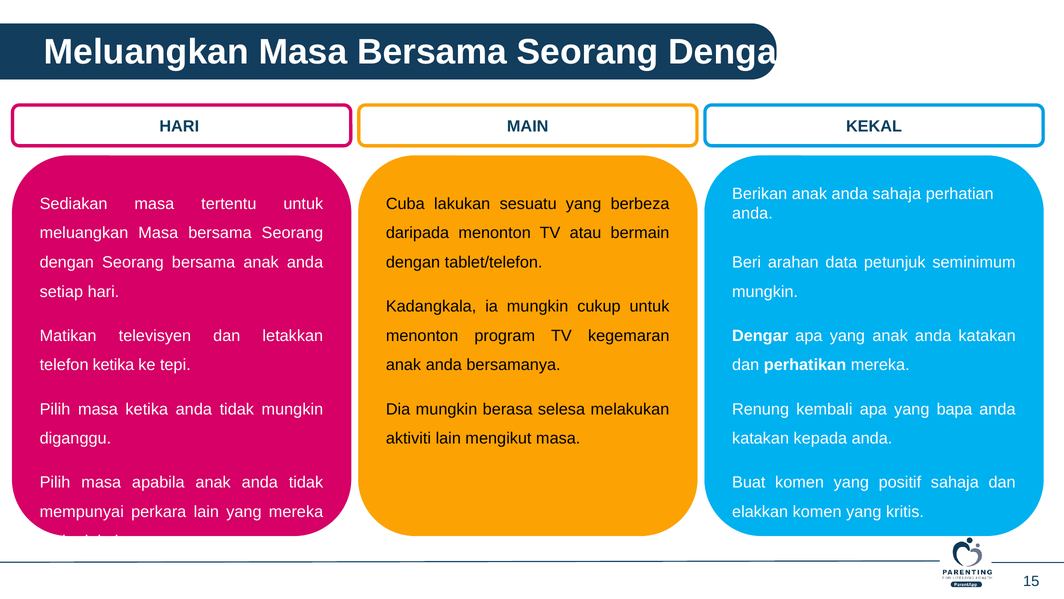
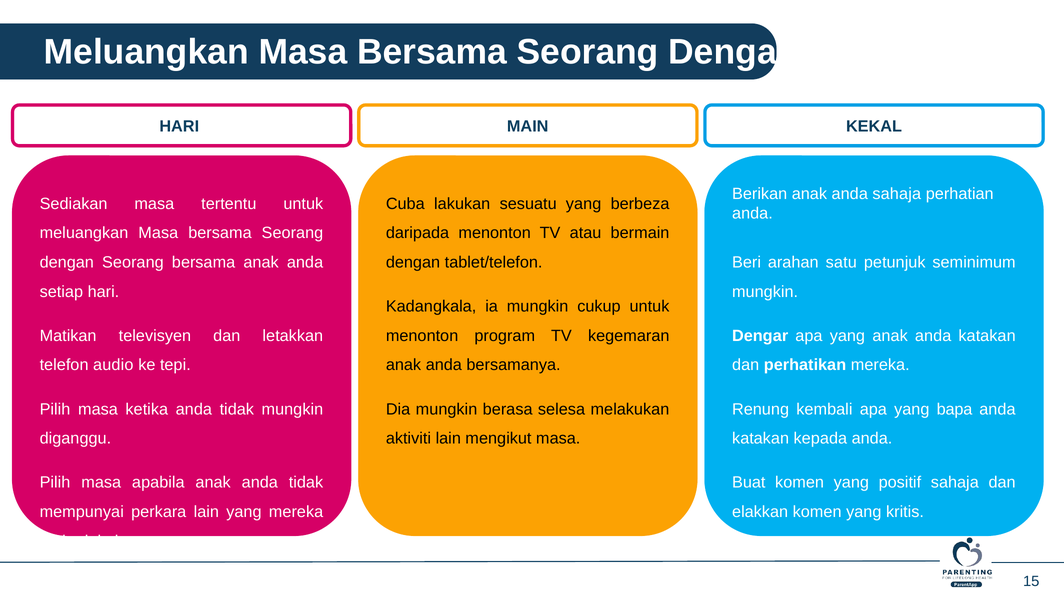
data: data -> satu
telefon ketika: ketika -> audio
